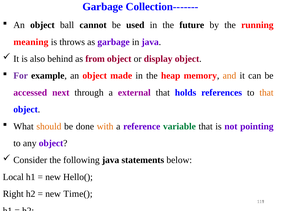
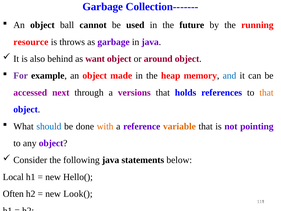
meaning: meaning -> resource
from: from -> want
display: display -> around
and colour: orange -> blue
external: external -> versions
should colour: orange -> blue
variable colour: green -> orange
Right: Right -> Often
Time(: Time( -> Look(
